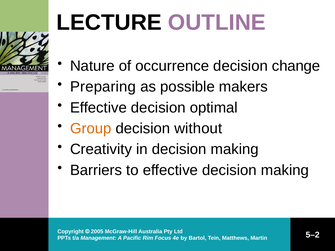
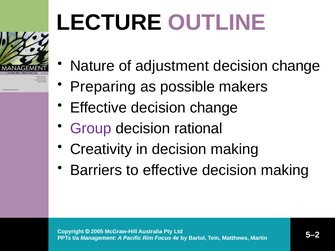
occurrence: occurrence -> adjustment
Effective decision optimal: optimal -> change
Group colour: orange -> purple
without: without -> rational
